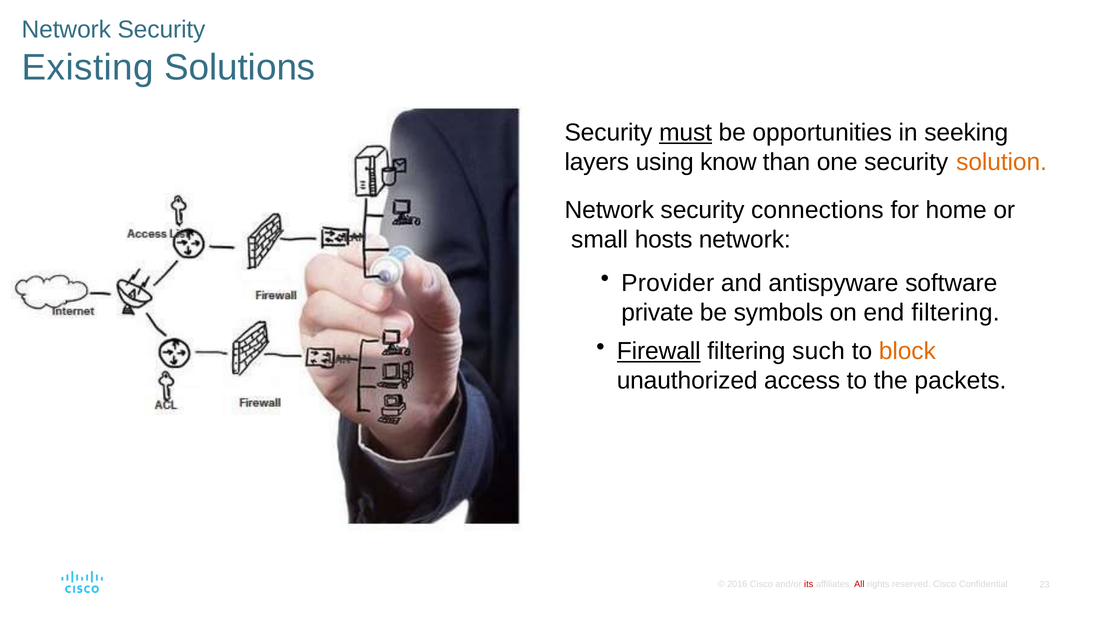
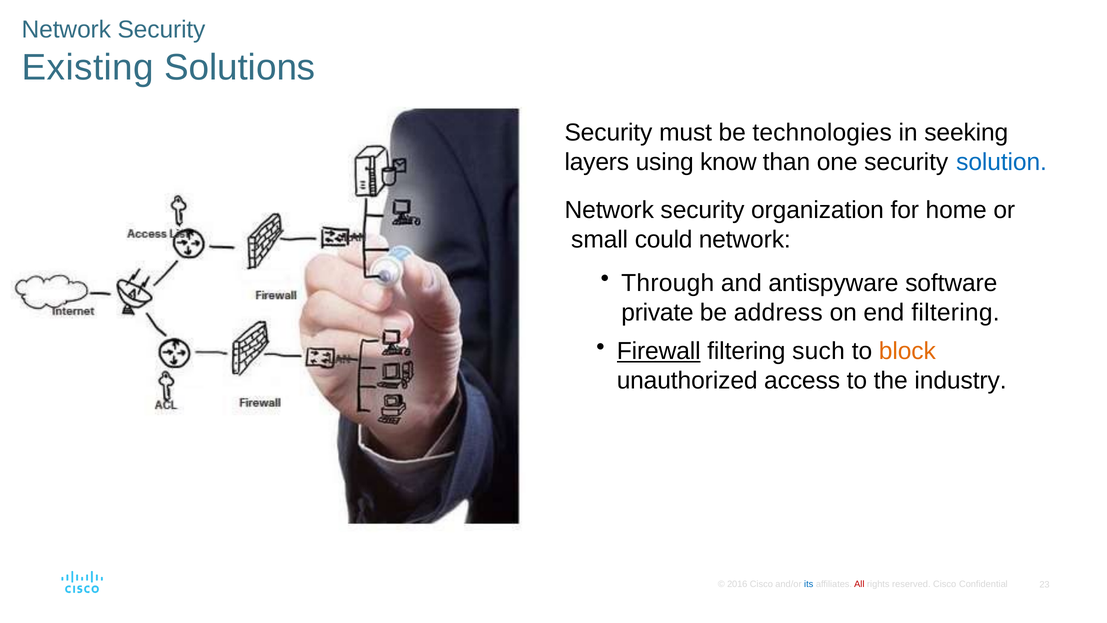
must underline: present -> none
opportunities: opportunities -> technologies
solution colour: orange -> blue
connections: connections -> organization
hosts: hosts -> could
Provider: Provider -> Through
symbols: symbols -> address
packets: packets -> industry
its colour: red -> blue
